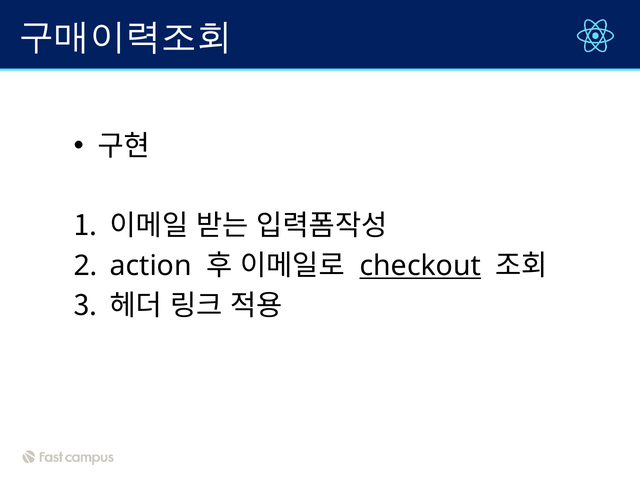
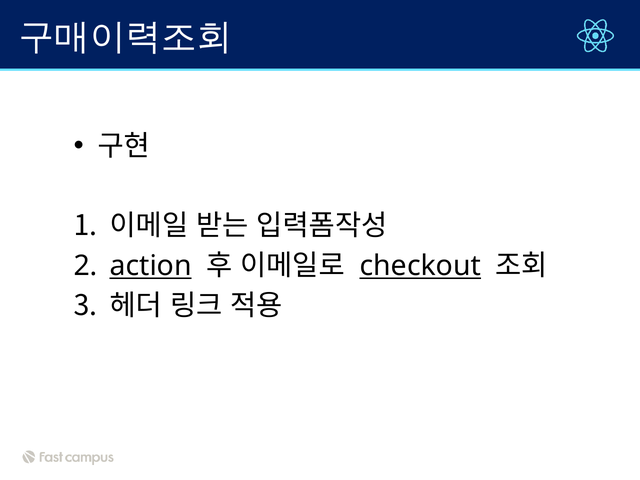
action underline: none -> present
